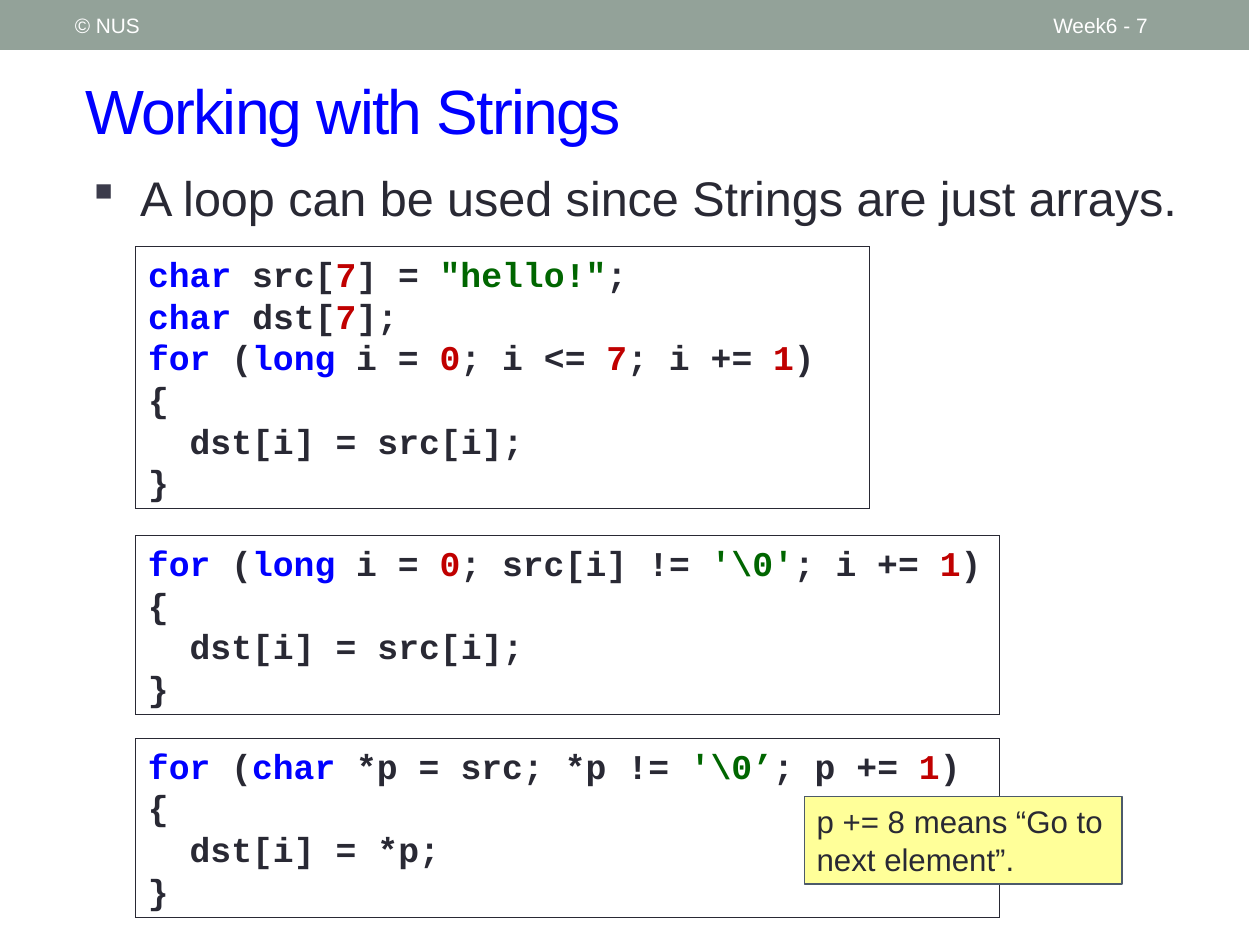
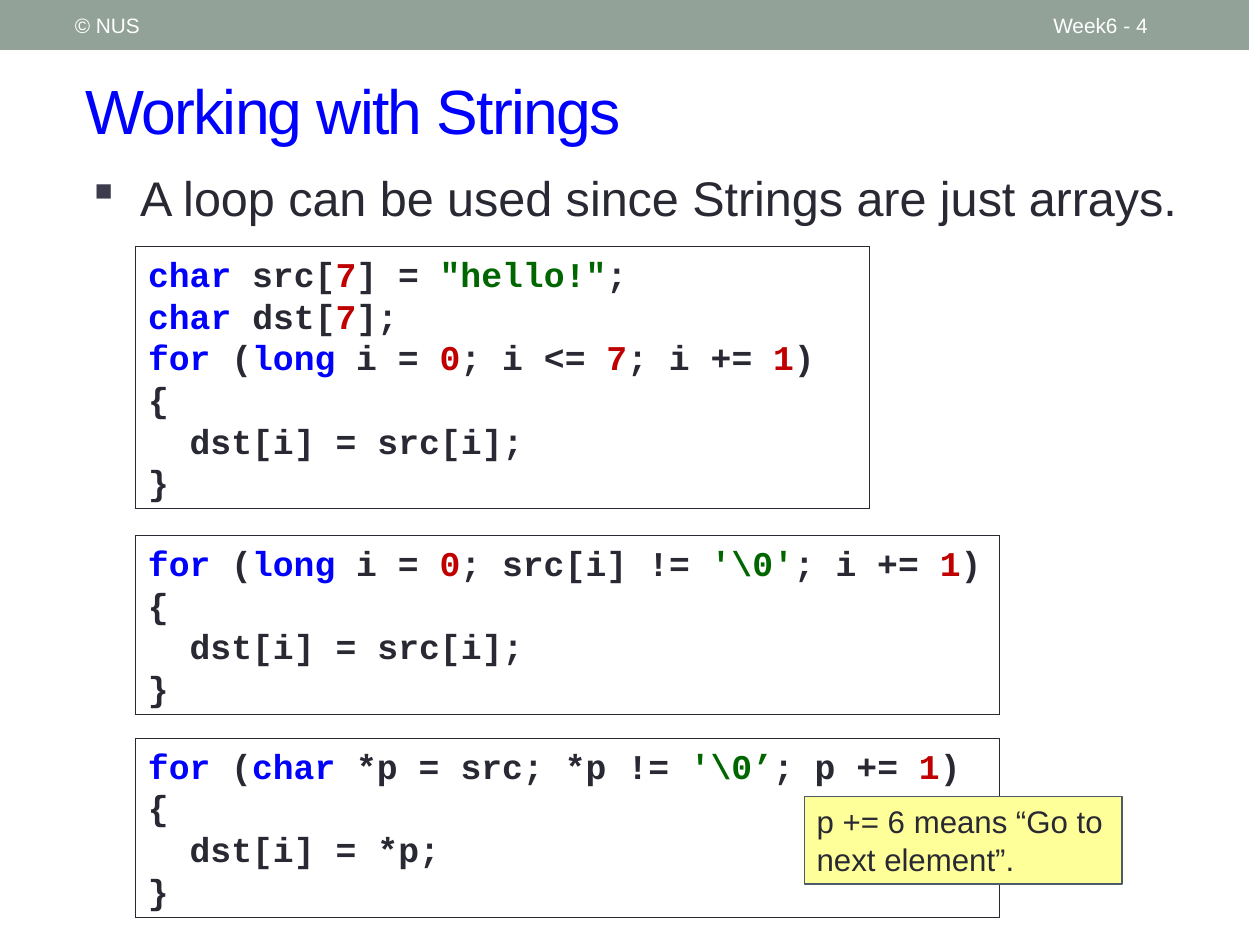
7 at (1142, 26): 7 -> 4
8: 8 -> 6
